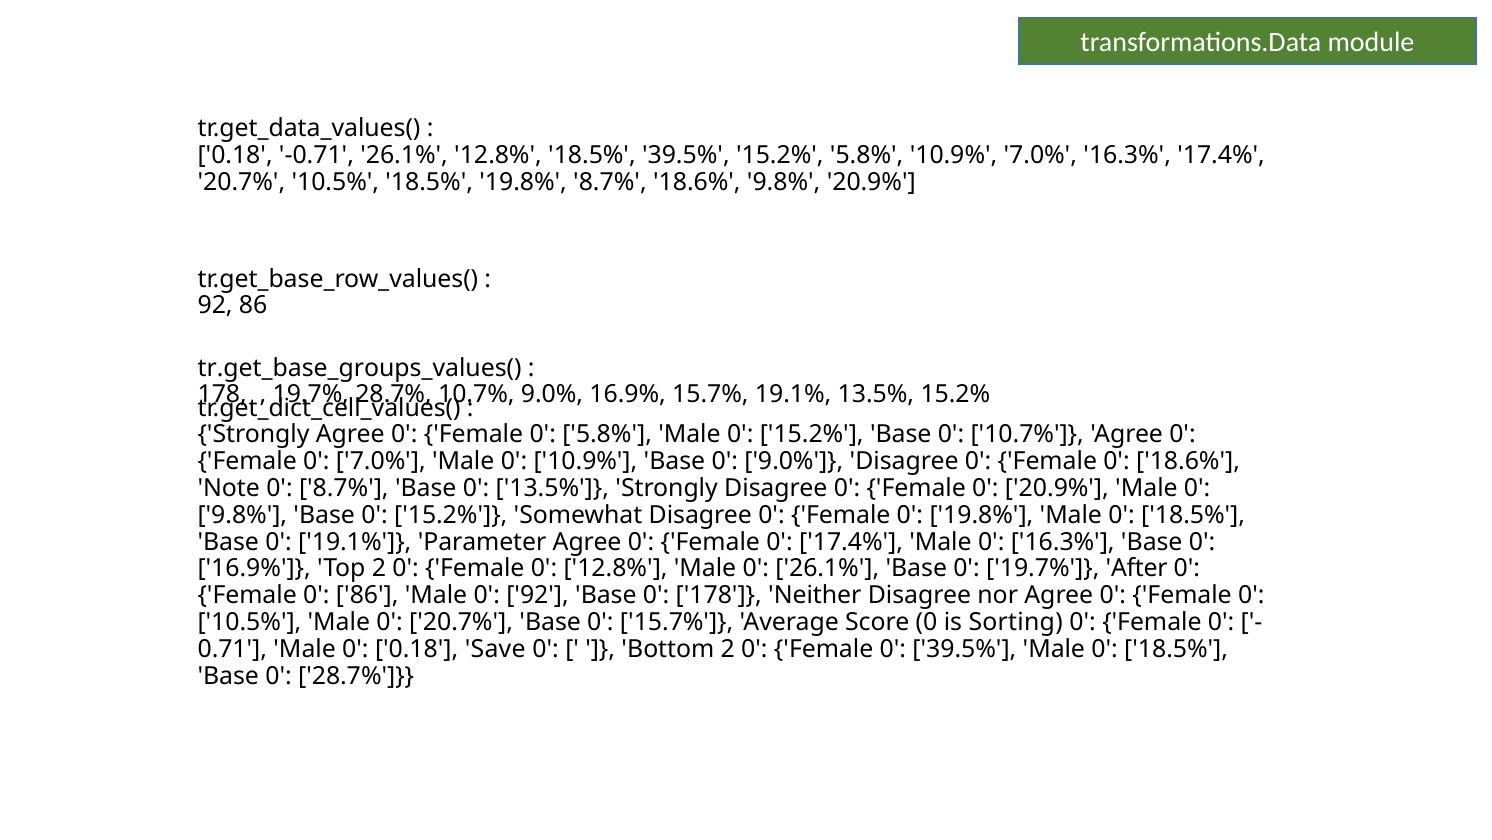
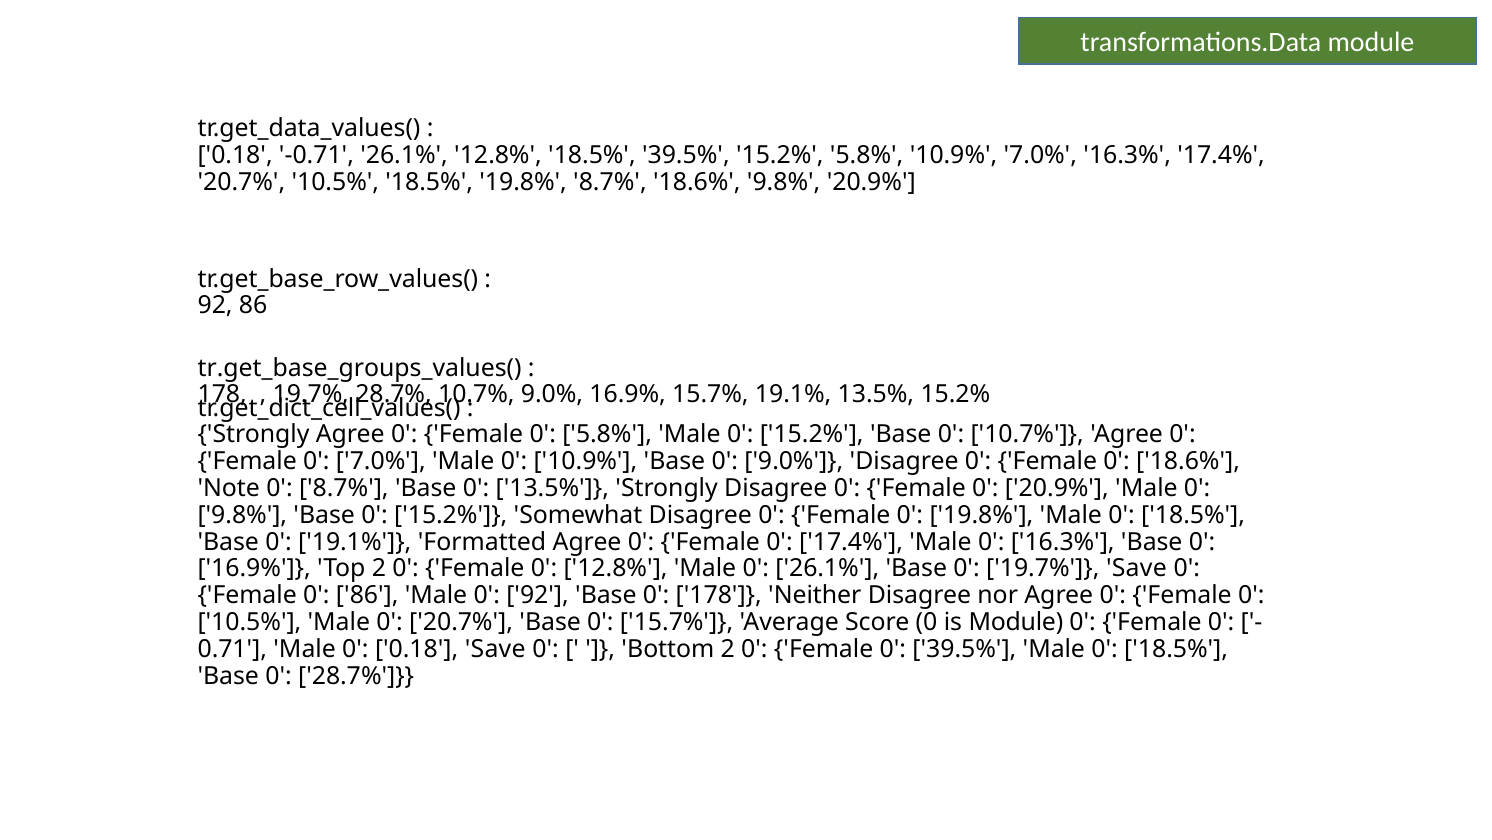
Parameter: Parameter -> Formatted
19.7% After: After -> Save
is Sorting: Sorting -> Module
